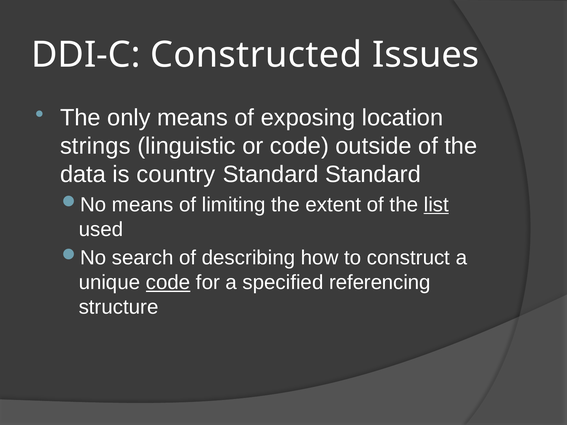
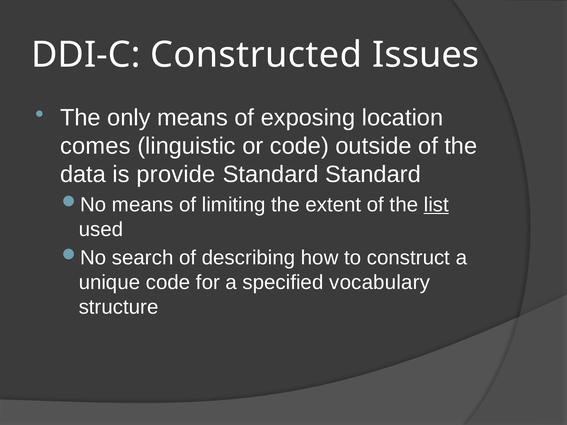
strings: strings -> comes
country: country -> provide
code at (168, 283) underline: present -> none
referencing: referencing -> vocabulary
